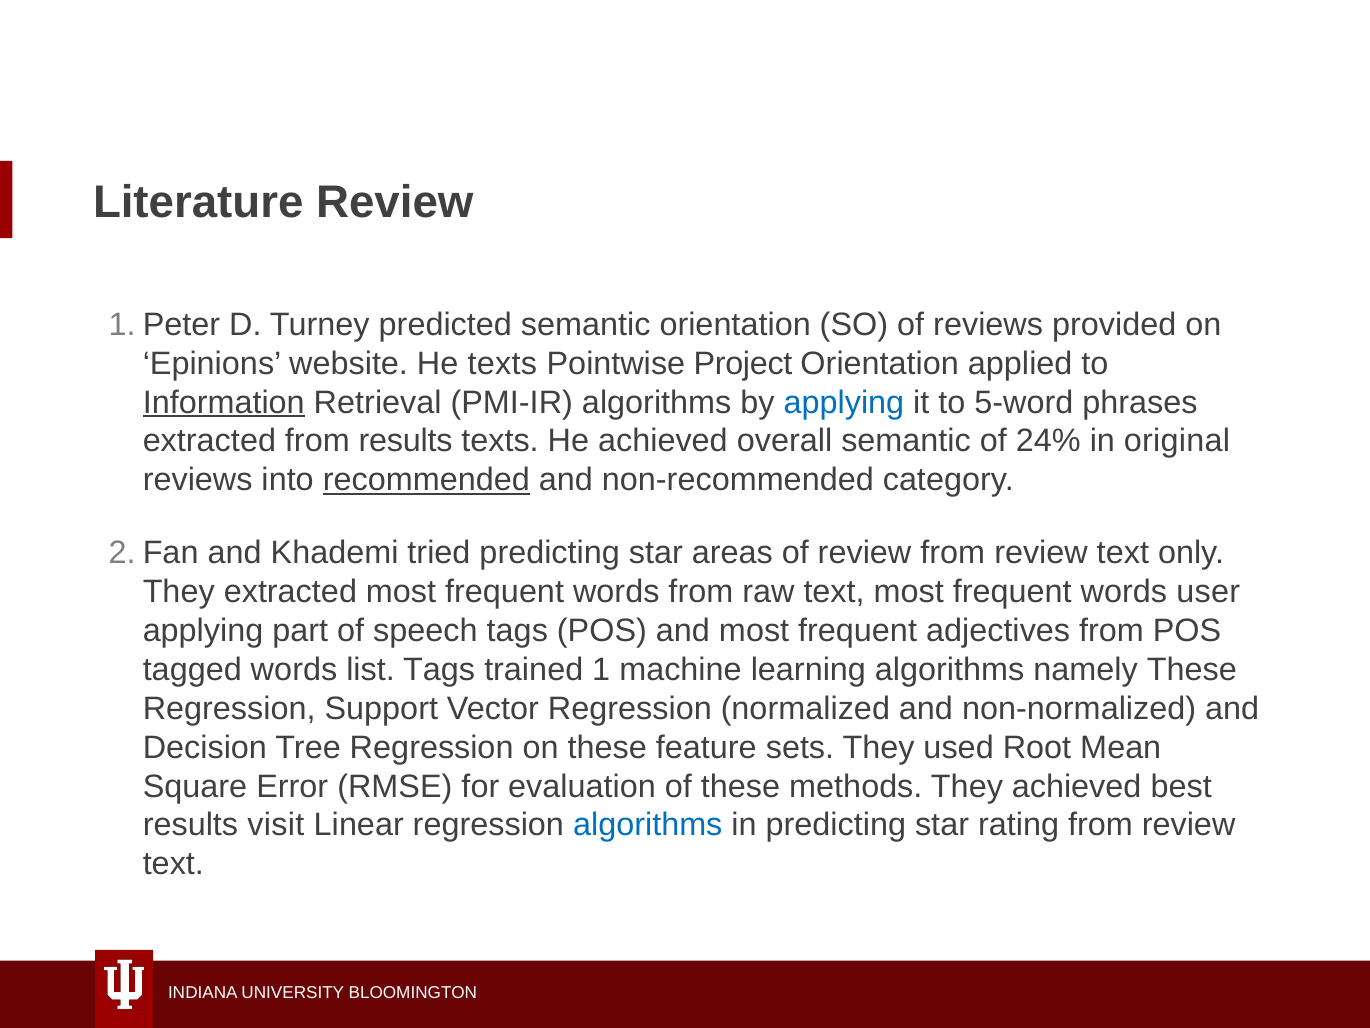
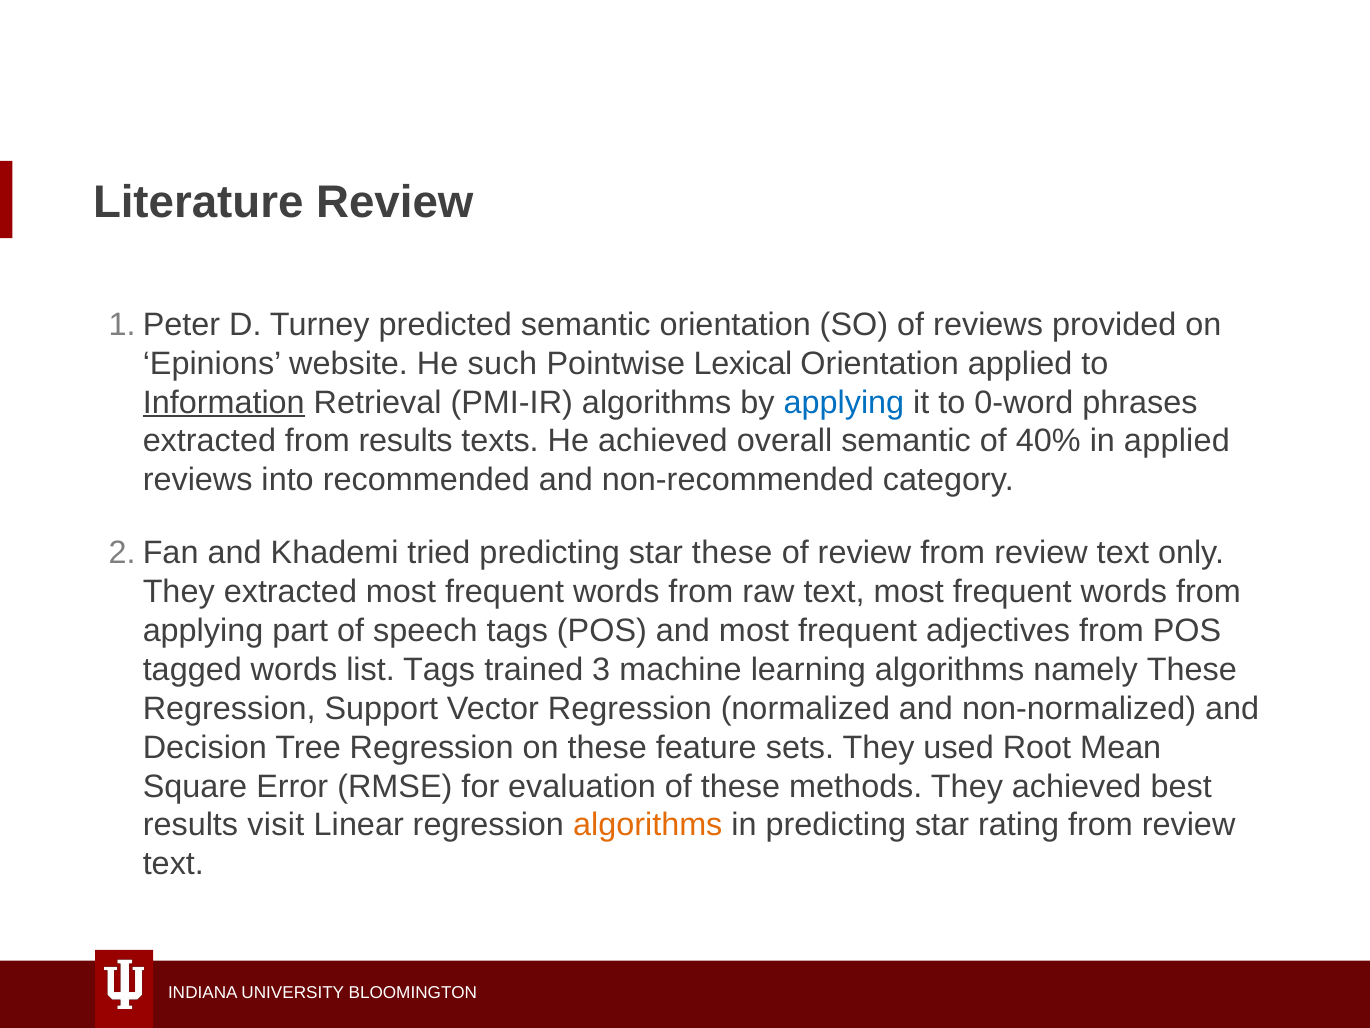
He texts: texts -> such
Project: Project -> Lexical
5-word: 5-word -> 0-word
24%: 24% -> 40%
in original: original -> applied
recommended underline: present -> none
star areas: areas -> these
user at (1208, 592): user -> from
1: 1 -> 3
algorithms at (648, 825) colour: blue -> orange
